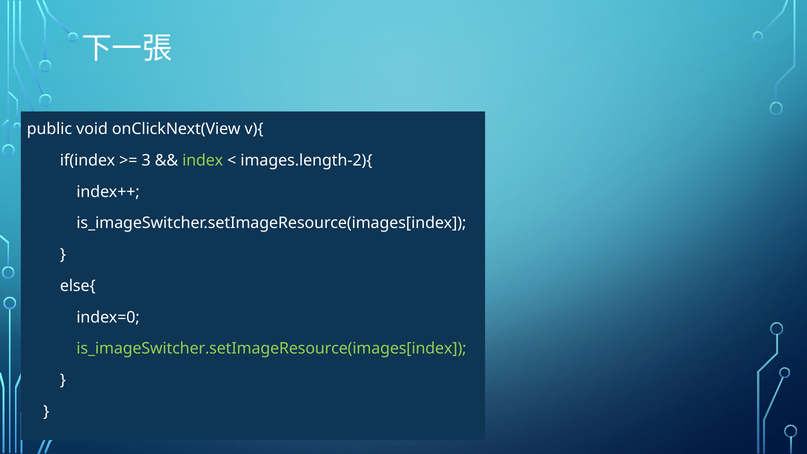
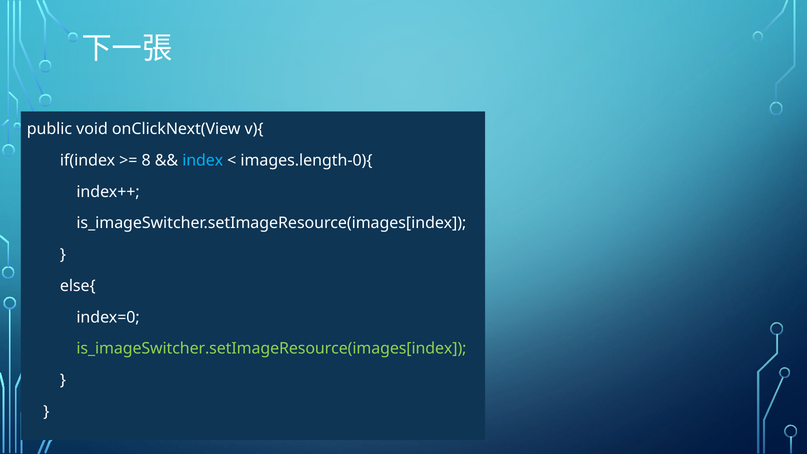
3: 3 -> 8
index colour: light green -> light blue
images.length-2){: images.length-2){ -> images.length-0){
